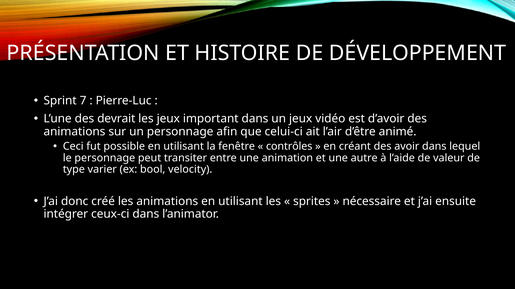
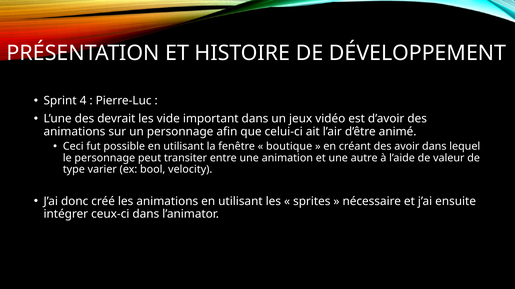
7: 7 -> 4
les jeux: jeux -> vide
contrôles: contrôles -> boutique
